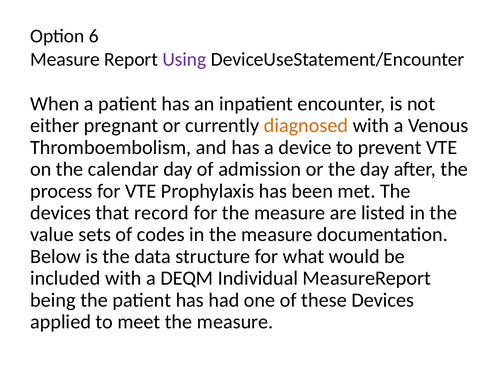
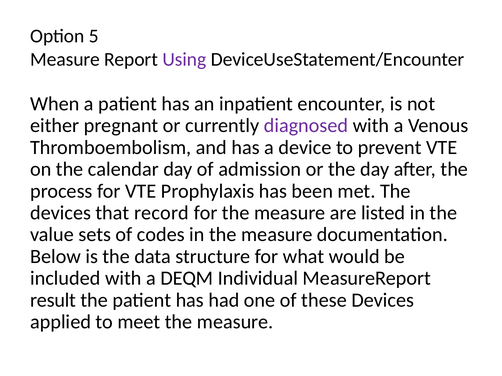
6: 6 -> 5
diagnosed colour: orange -> purple
being: being -> result
